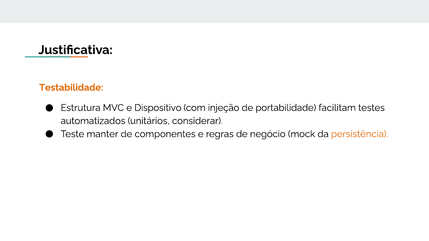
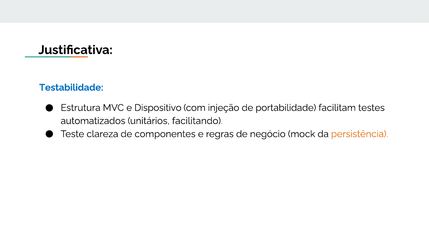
Testabilidade colour: orange -> blue
considerar: considerar -> facilitando
manter: manter -> clareza
